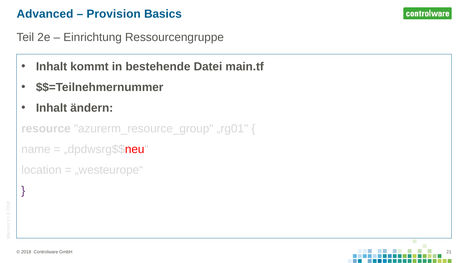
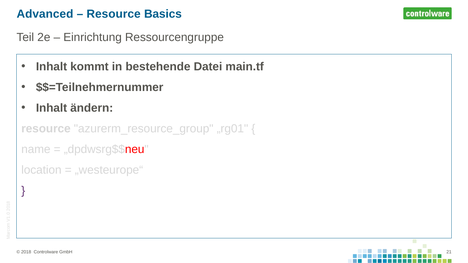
Provision at (114, 14): Provision -> Resource
